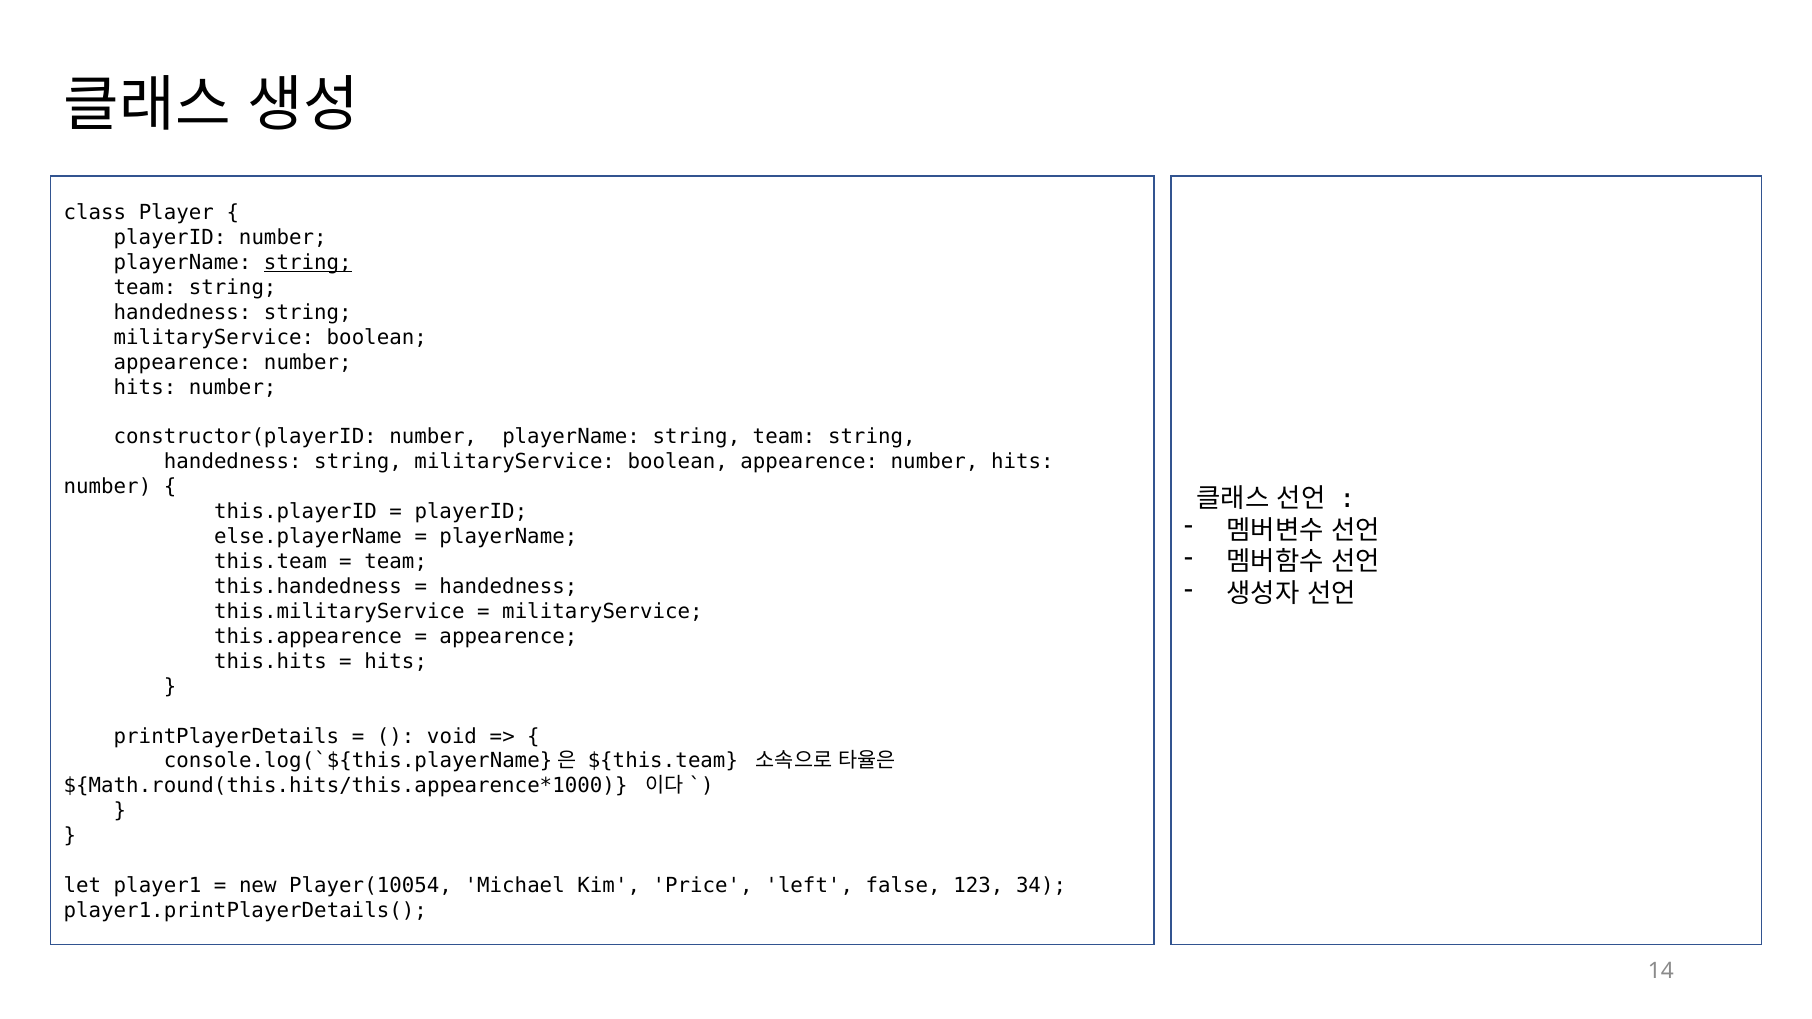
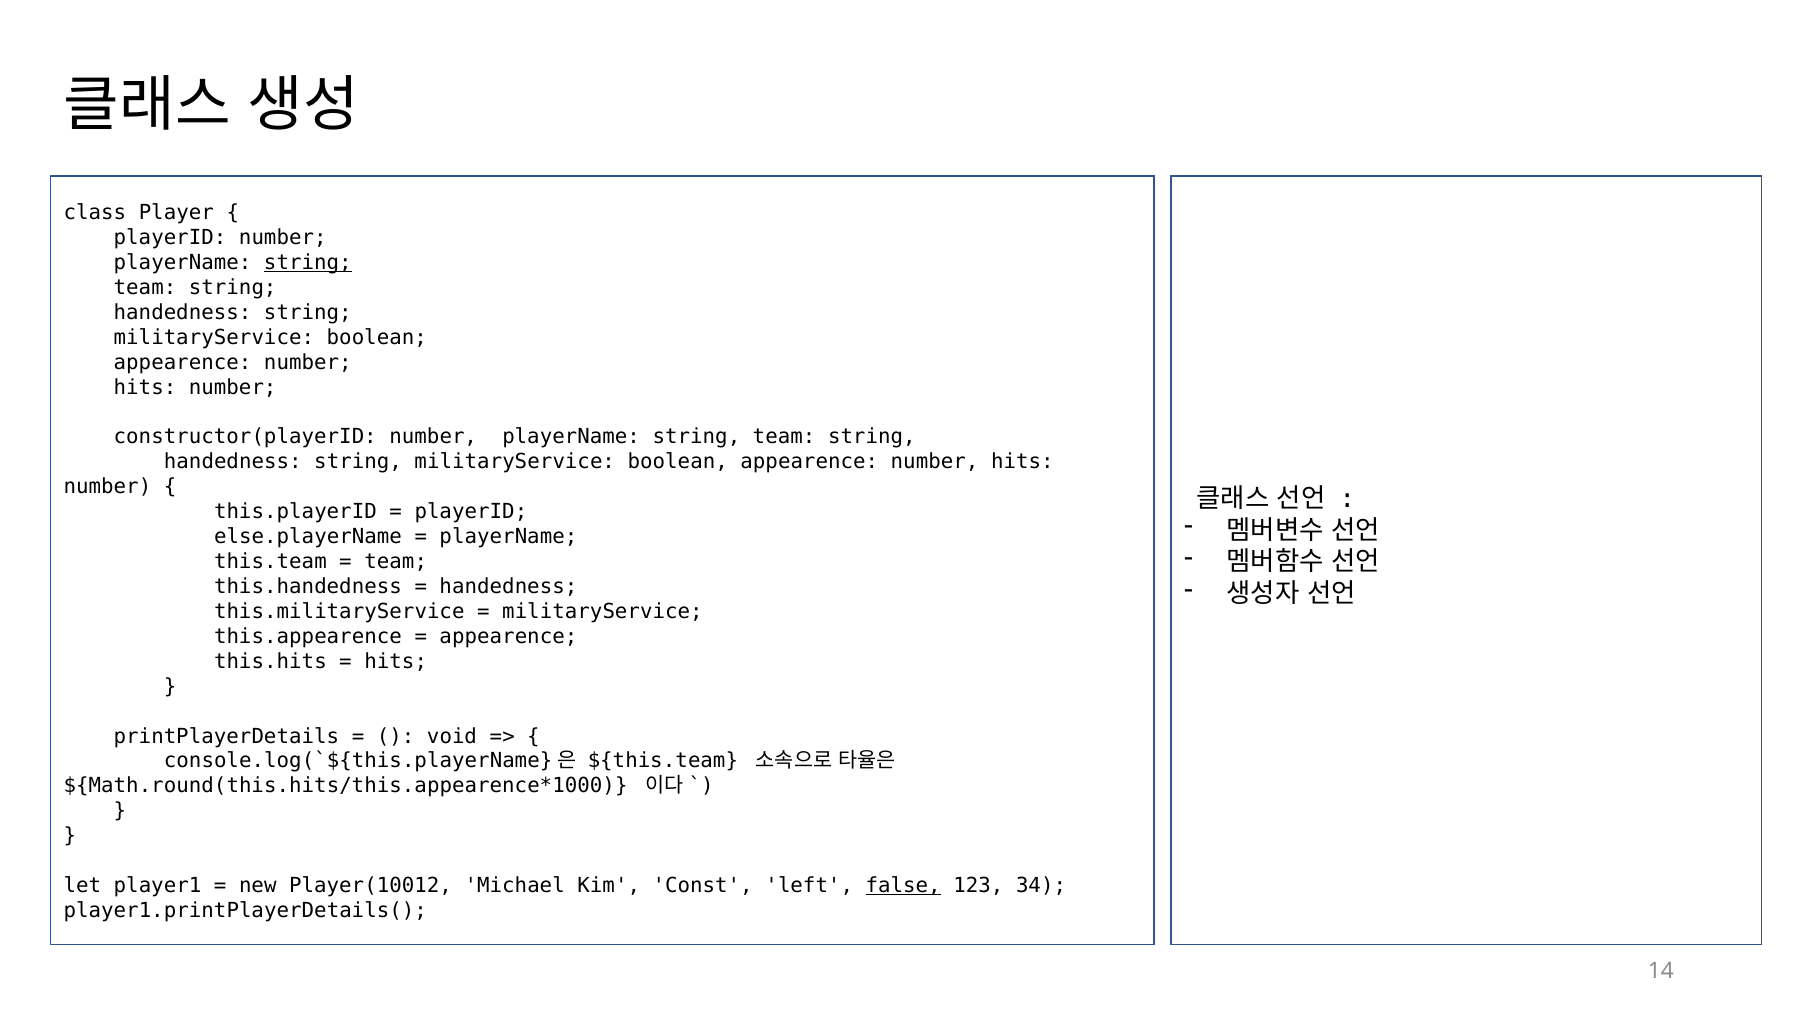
Player(10054: Player(10054 -> Player(10012
Price: Price -> Const
false underline: none -> present
